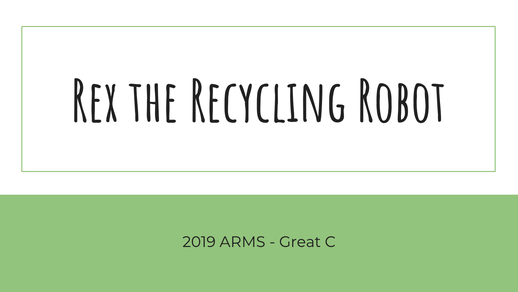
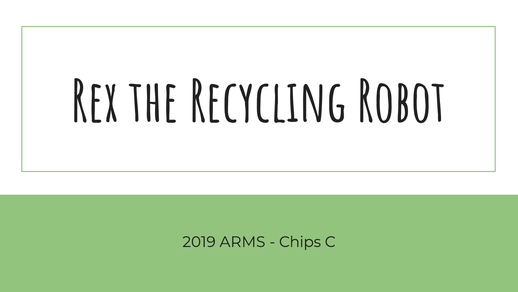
Great: Great -> Chips
